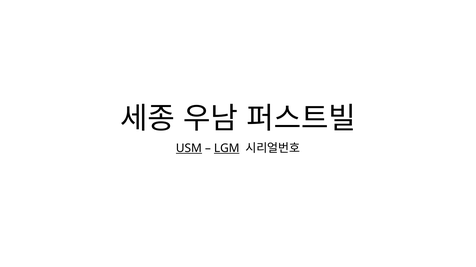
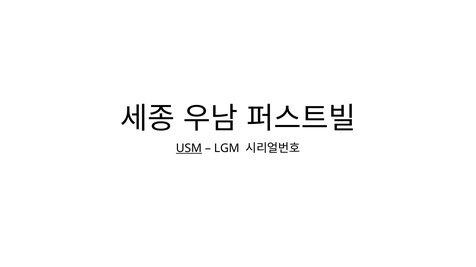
LGM underline: present -> none
